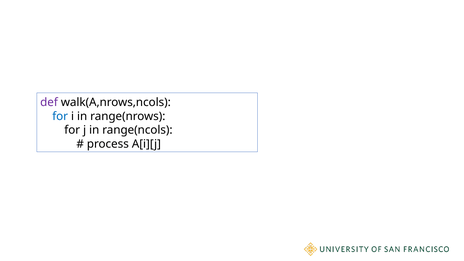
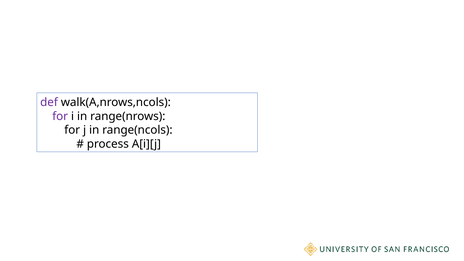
for at (60, 116) colour: blue -> purple
